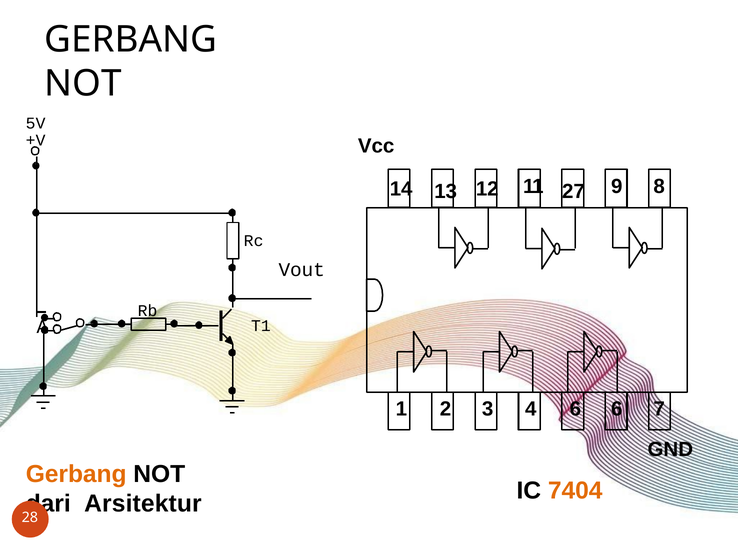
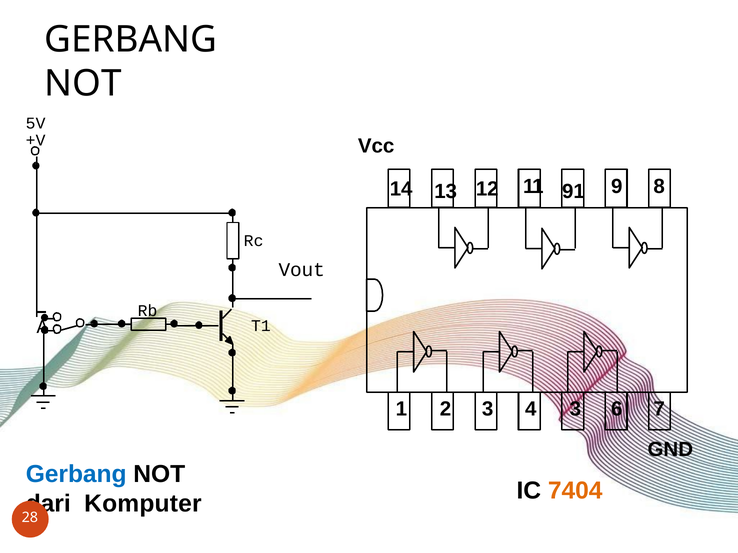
27: 27 -> 91
4 6: 6 -> 3
Gerbang at (76, 475) colour: orange -> blue
Arsitektur: Arsitektur -> Komputer
